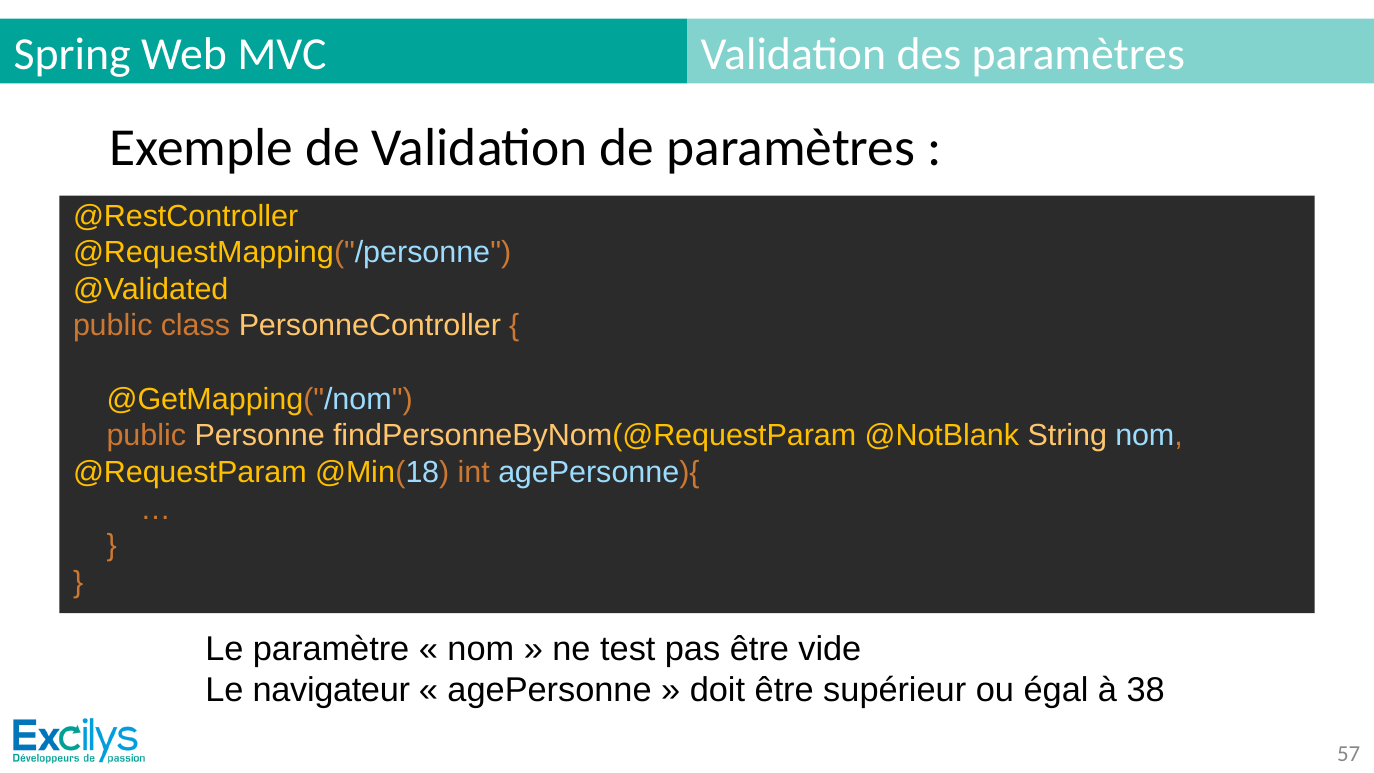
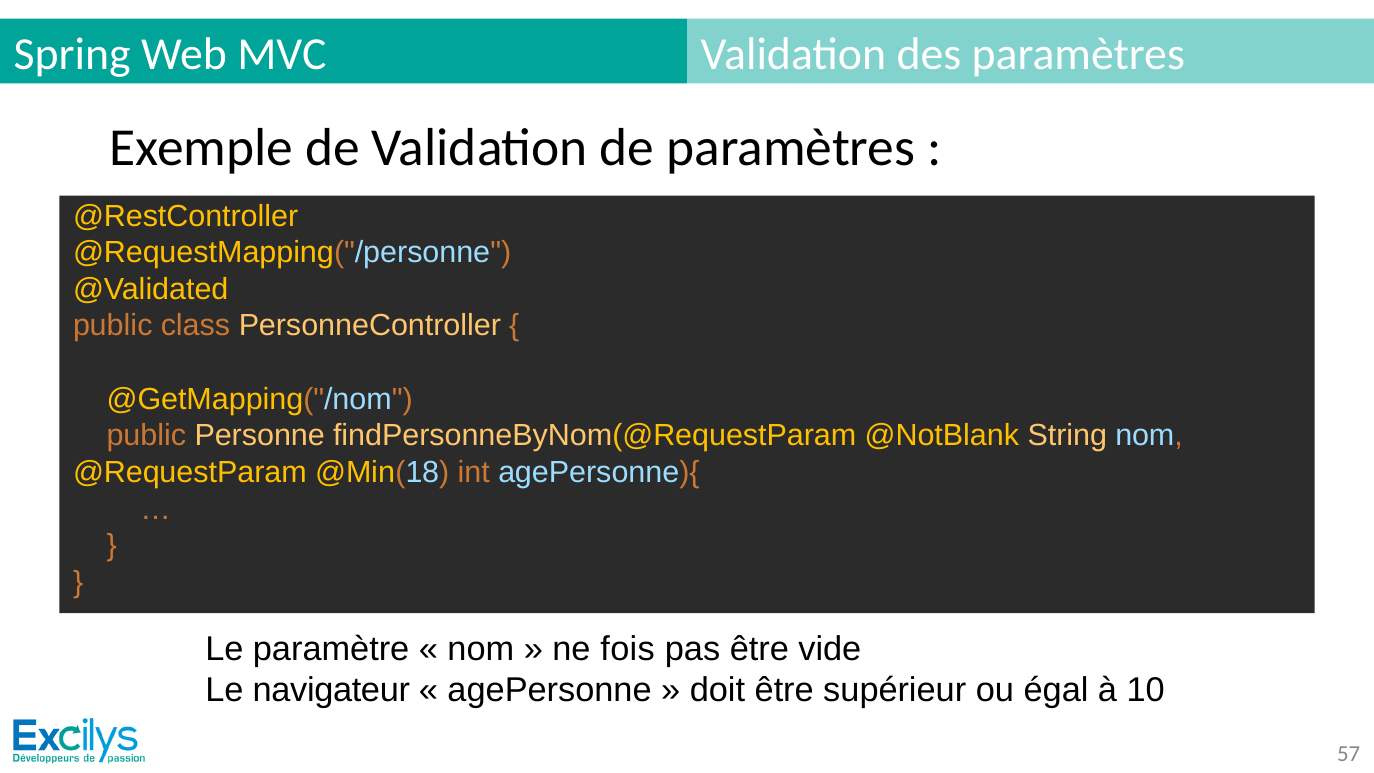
test: test -> fois
38: 38 -> 10
